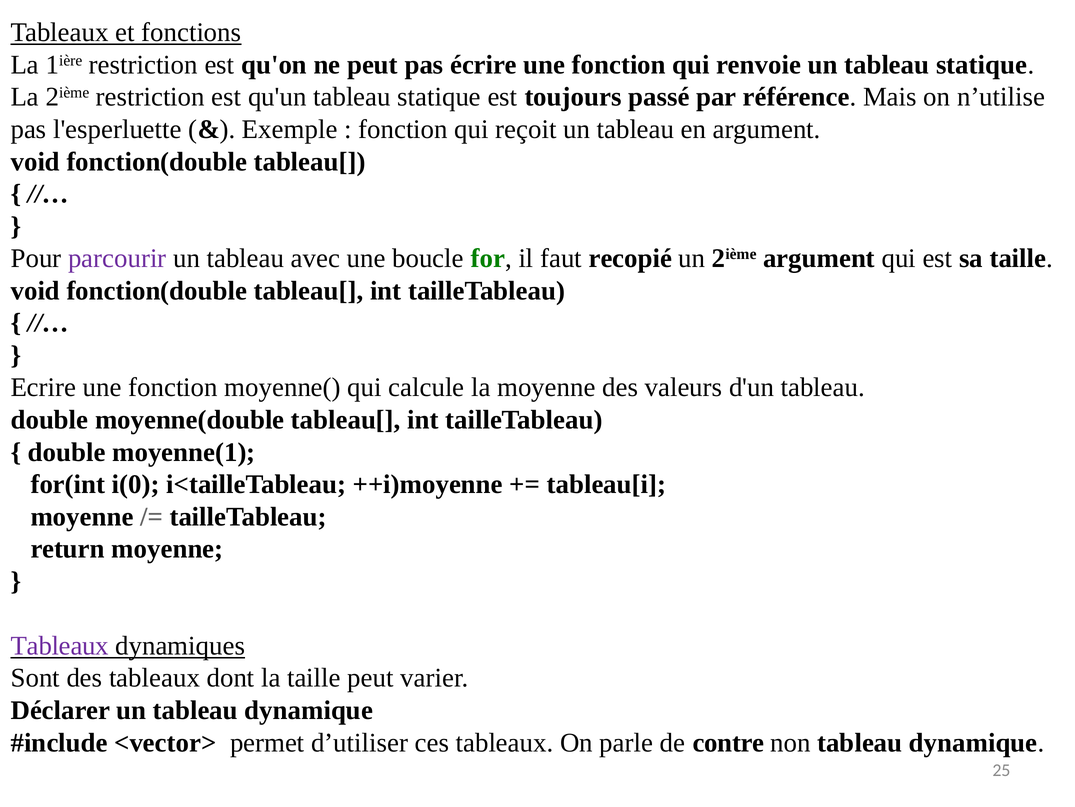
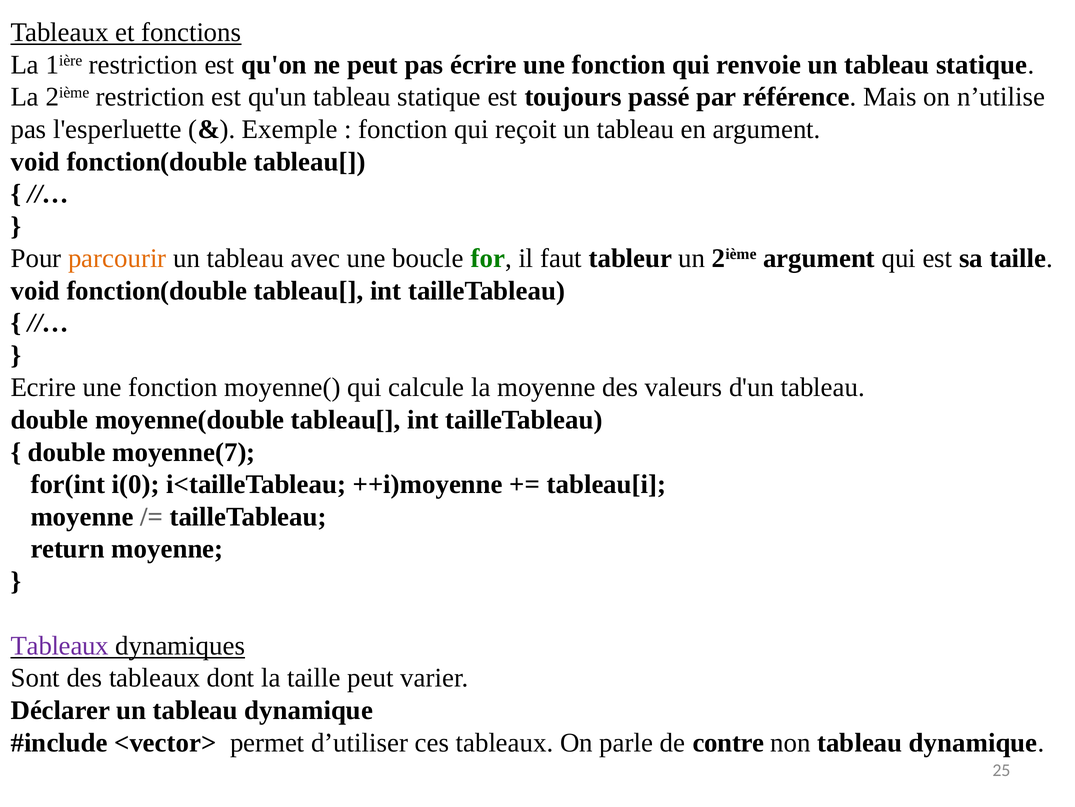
parcourir colour: purple -> orange
recopié: recopié -> tableur
moyenne(1: moyenne(1 -> moyenne(7
